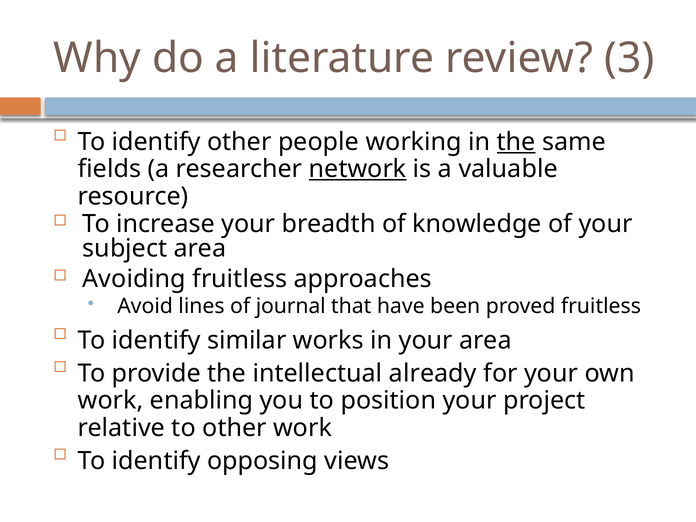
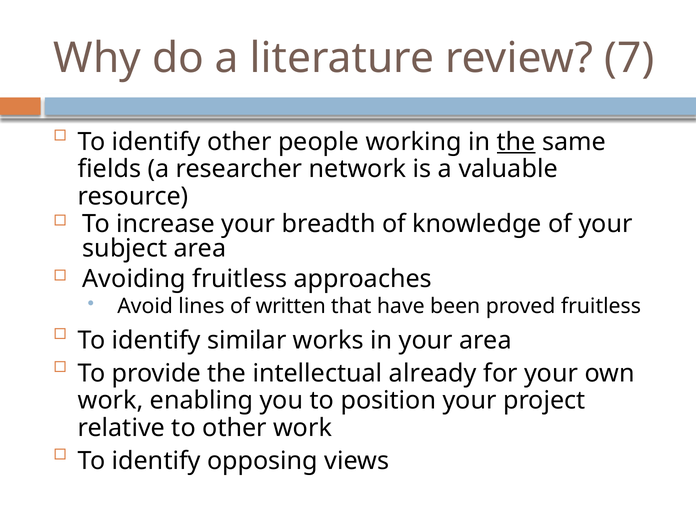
3: 3 -> 7
network underline: present -> none
journal: journal -> written
